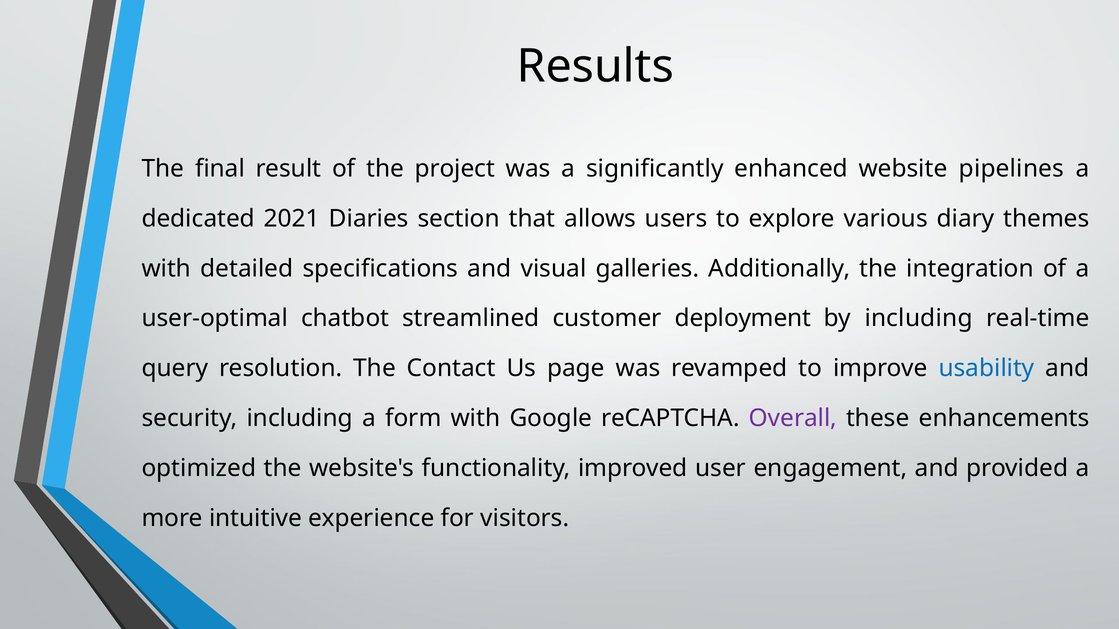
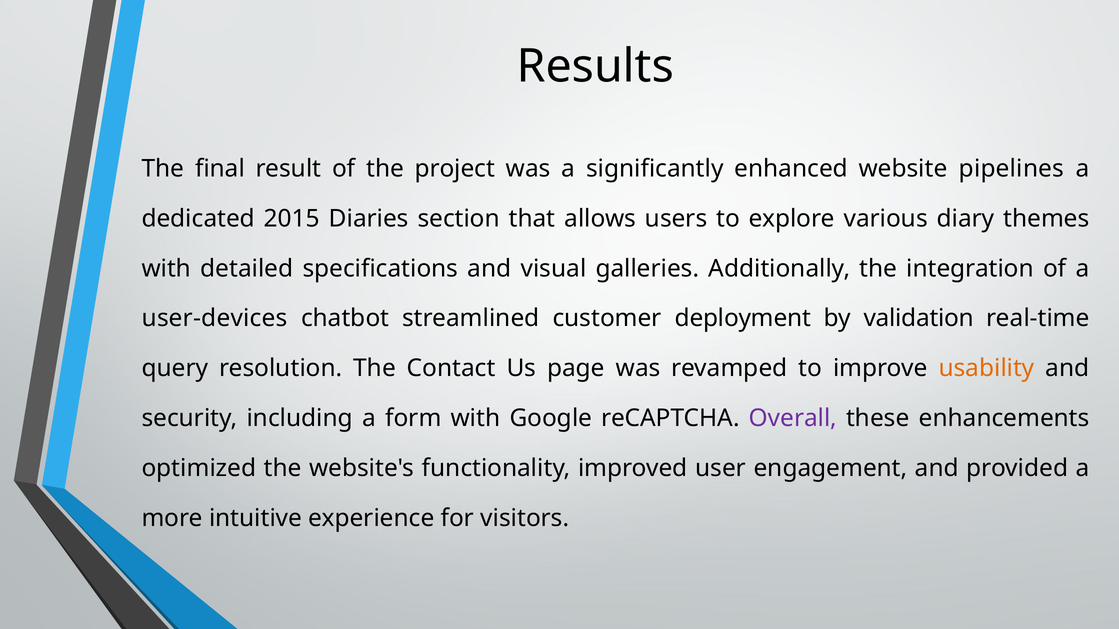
2021: 2021 -> 2015
user-optimal: user-optimal -> user-devices
by including: including -> validation
usability colour: blue -> orange
